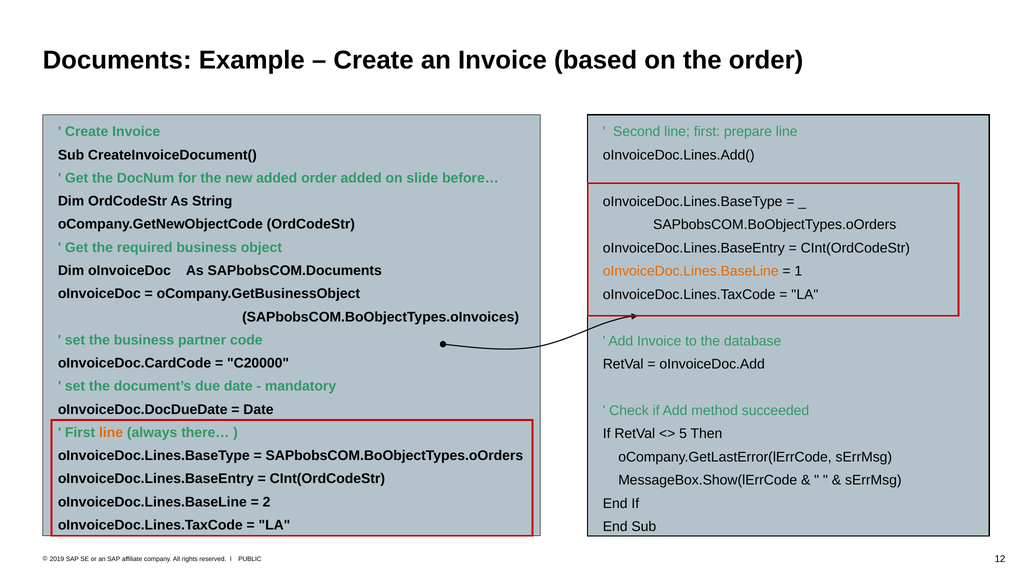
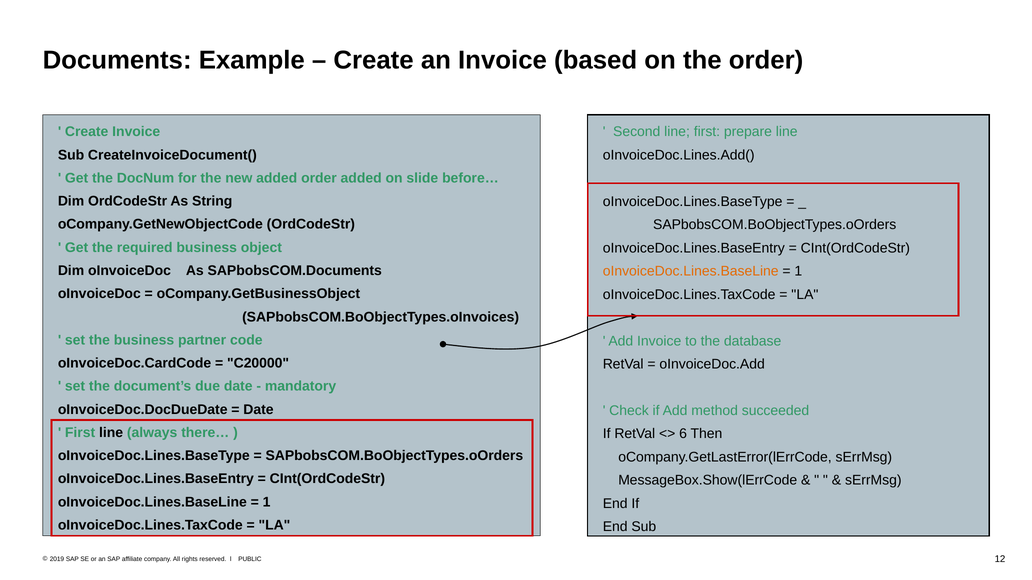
line at (111, 433) colour: orange -> black
5: 5 -> 6
2 at (267, 502): 2 -> 1
